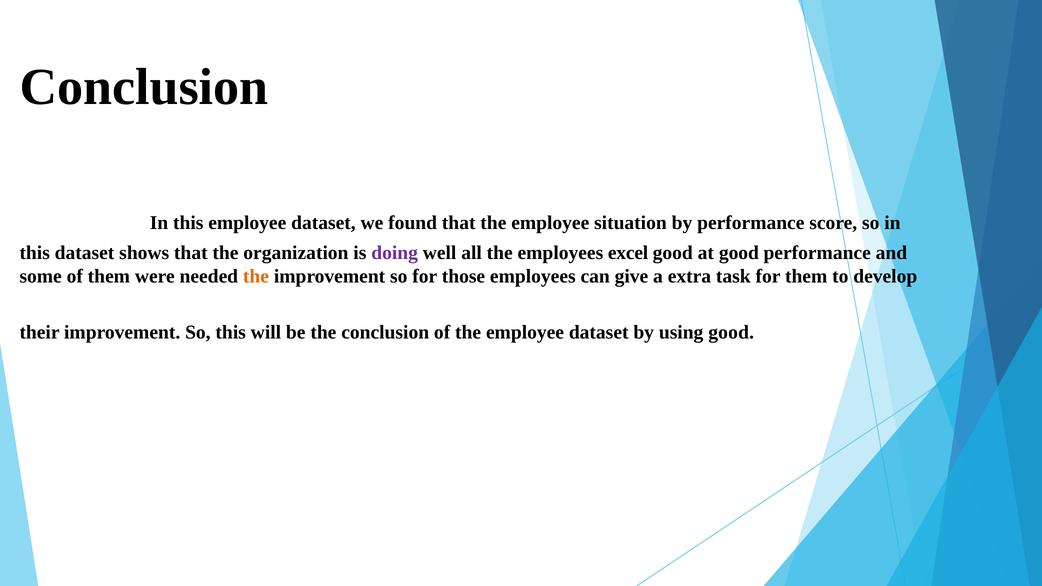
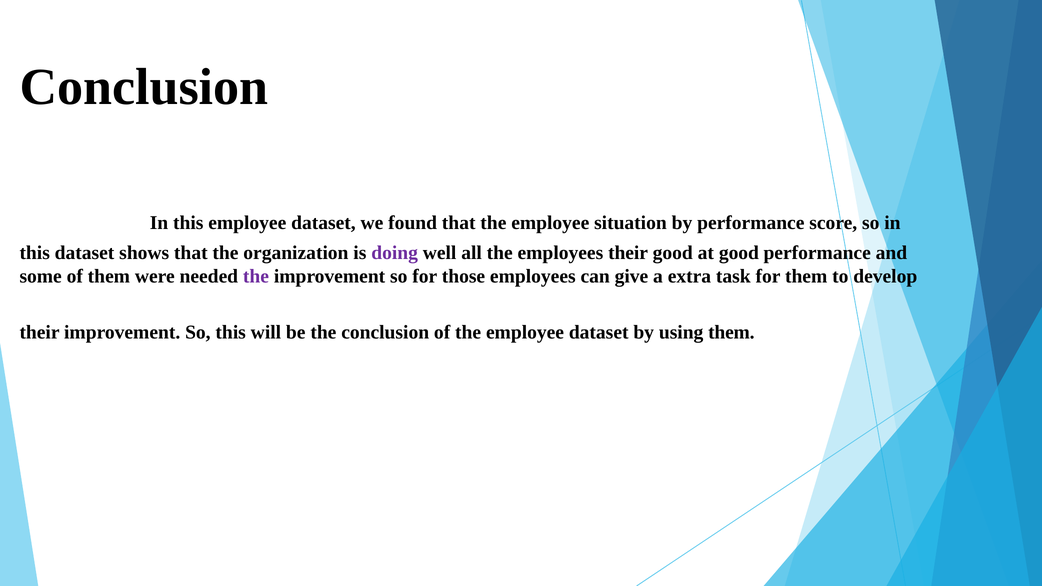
employees excel: excel -> their
the at (256, 276) colour: orange -> purple
using good: good -> them
